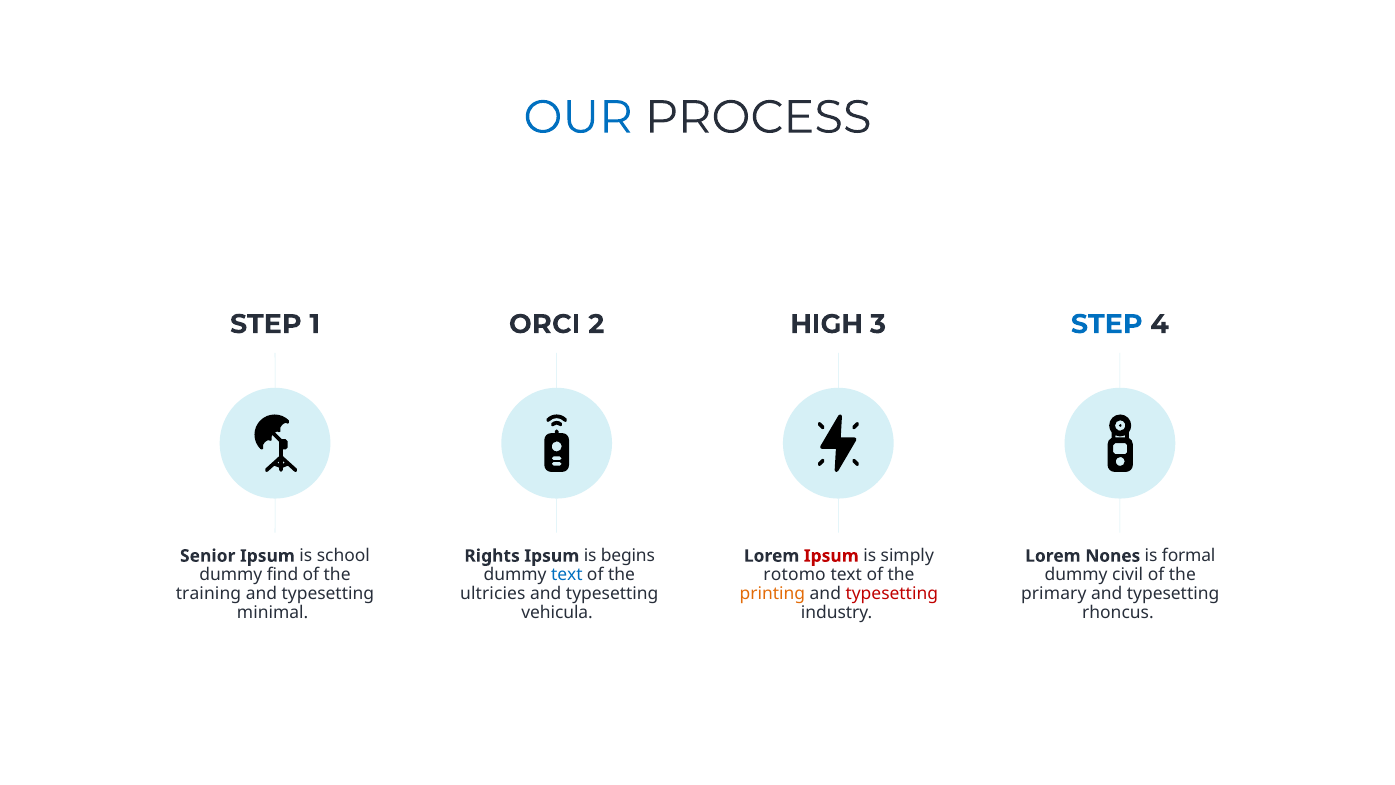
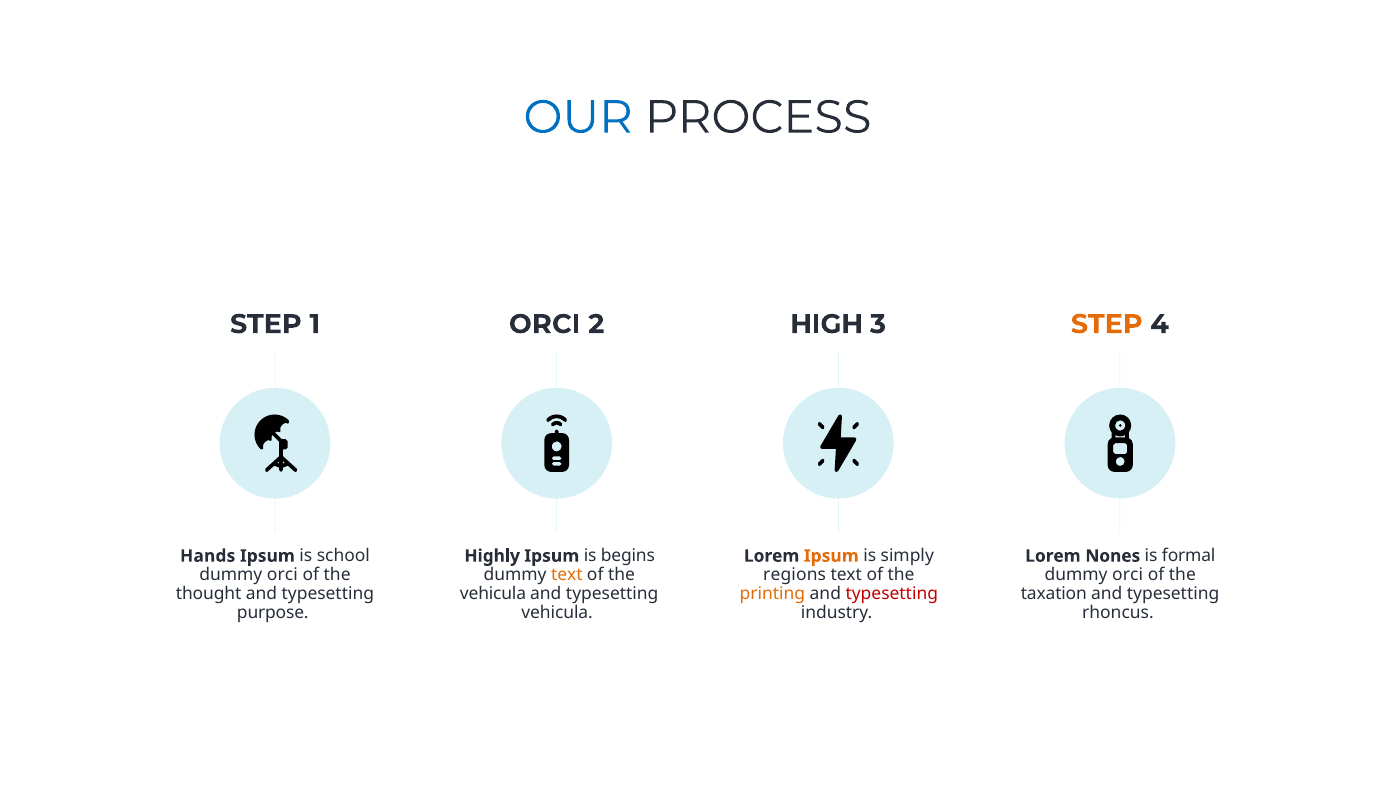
STEP at (1107, 324) colour: blue -> orange
Senior: Senior -> Hands
Rights: Rights -> Highly
Ipsum at (831, 556) colour: red -> orange
find at (283, 575): find -> orci
text at (567, 575) colour: blue -> orange
rotomo: rotomo -> regions
civil at (1128, 575): civil -> orci
training: training -> thought
ultricies at (493, 593): ultricies -> vehicula
primary: primary -> taxation
minimal: minimal -> purpose
